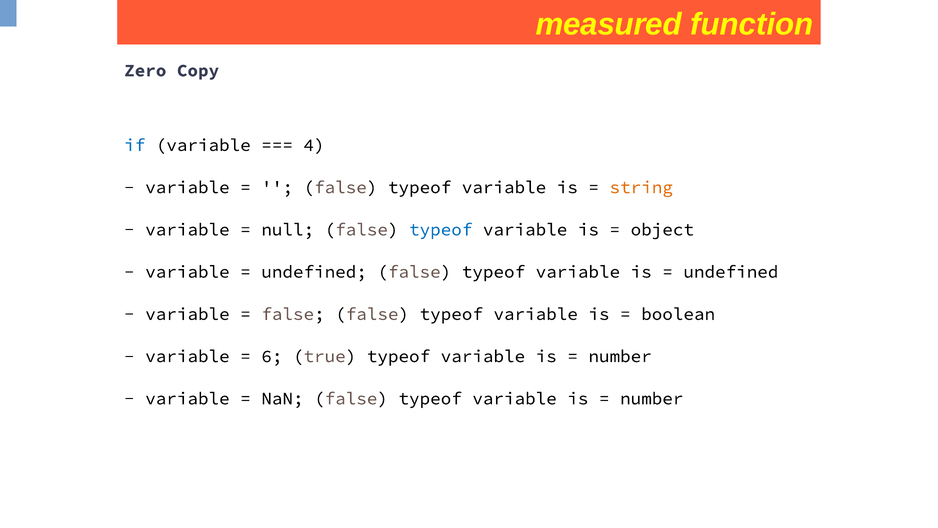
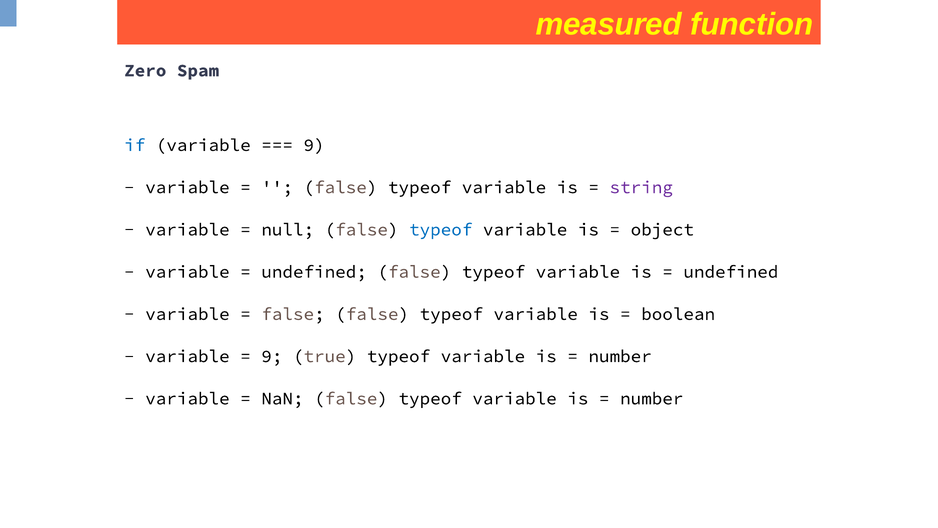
Copy: Copy -> Spam
4 at (314, 145): 4 -> 9
string colour: orange -> purple
6 at (272, 356): 6 -> 9
